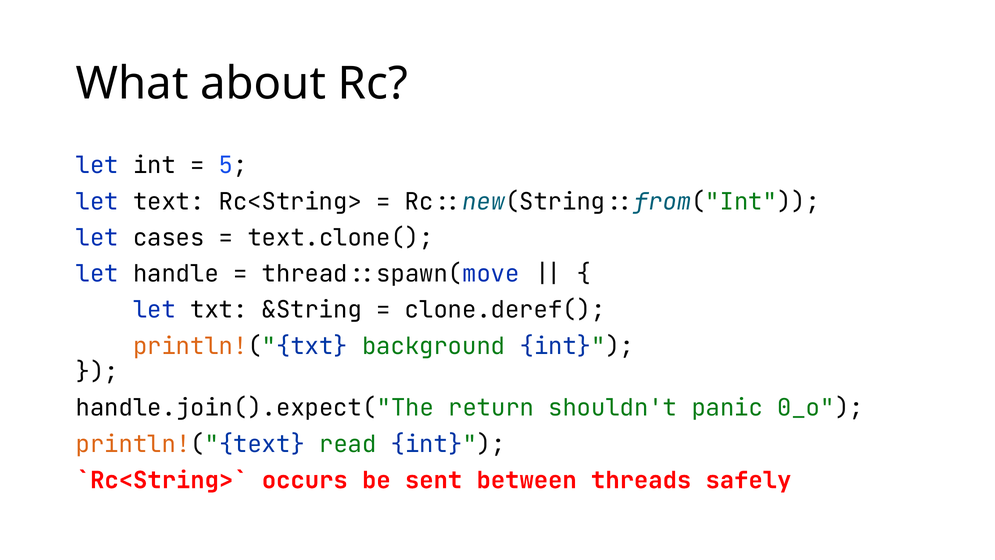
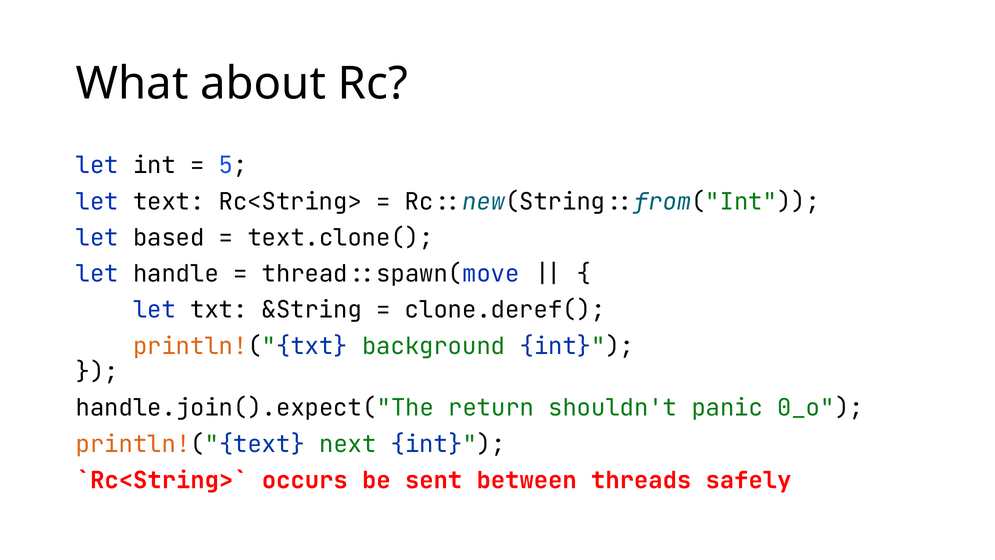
cases: cases -> based
read: read -> next
